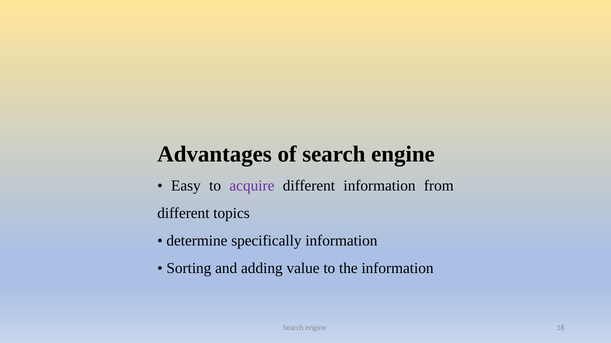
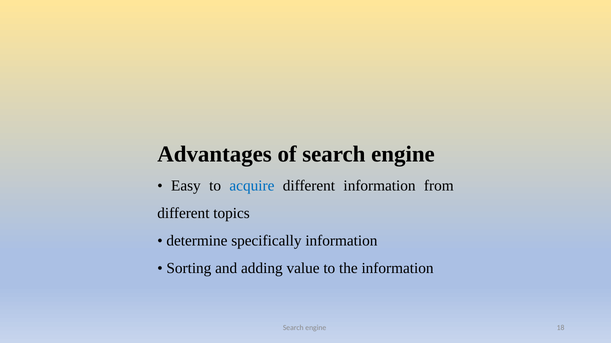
acquire colour: purple -> blue
